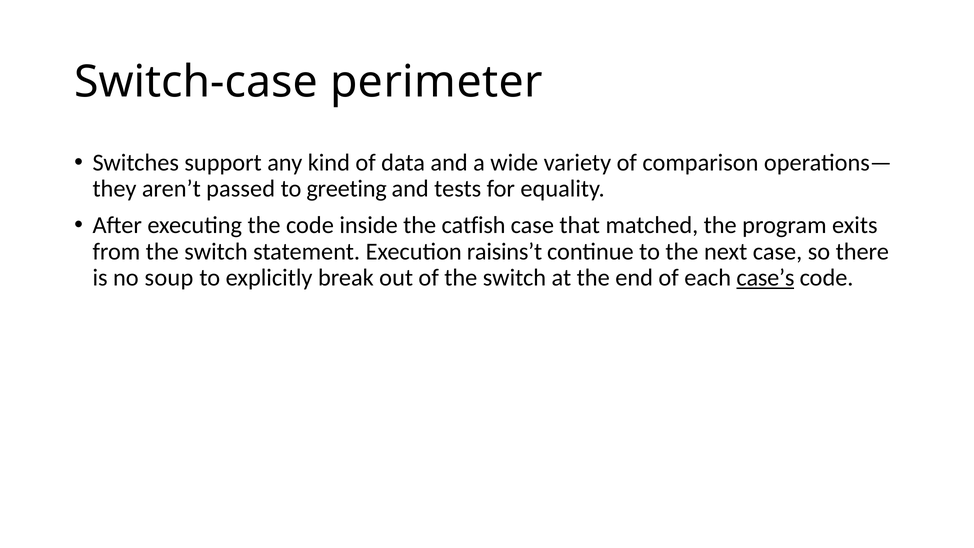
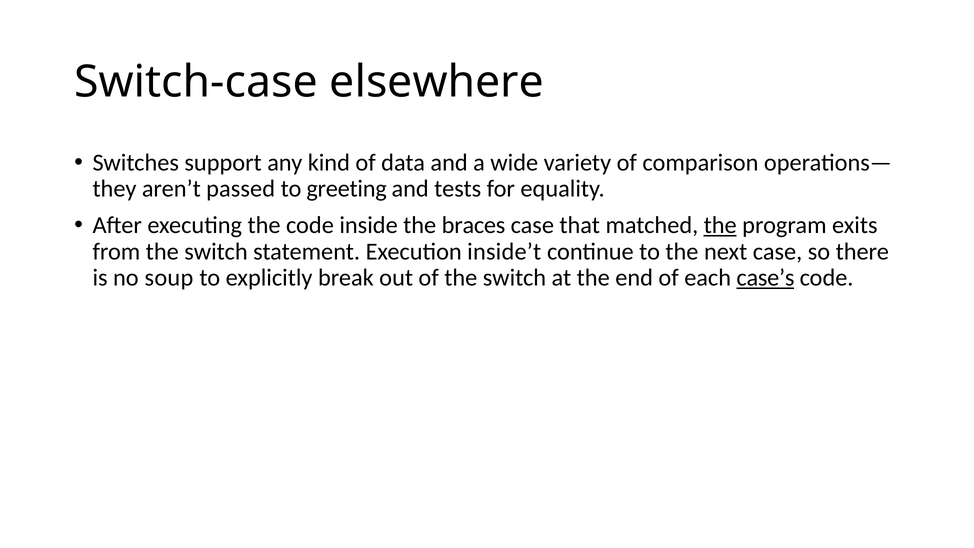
perimeter: perimeter -> elsewhere
catfish: catfish -> braces
the at (720, 225) underline: none -> present
raisins’t: raisins’t -> inside’t
